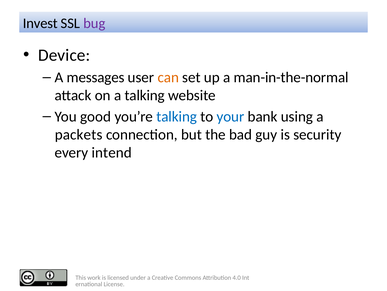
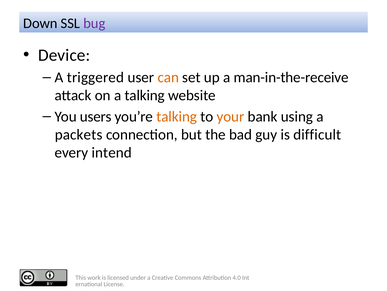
Invest: Invest -> Down
messages: messages -> triggered
man-in-the-normal: man-in-the-normal -> man-in-the-receive
good: good -> users
talking at (177, 116) colour: blue -> orange
your colour: blue -> orange
security: security -> difficult
